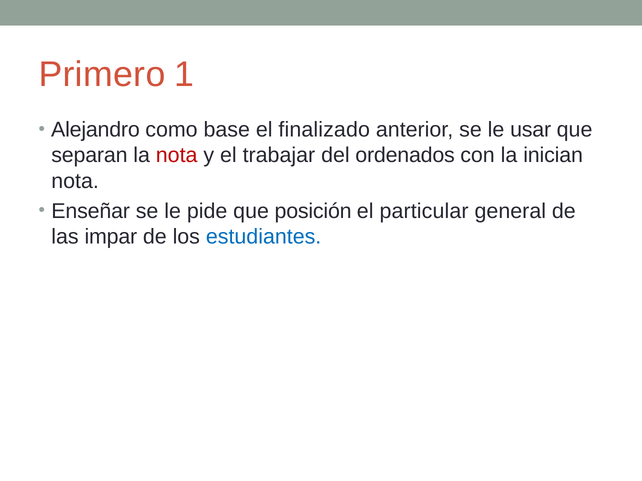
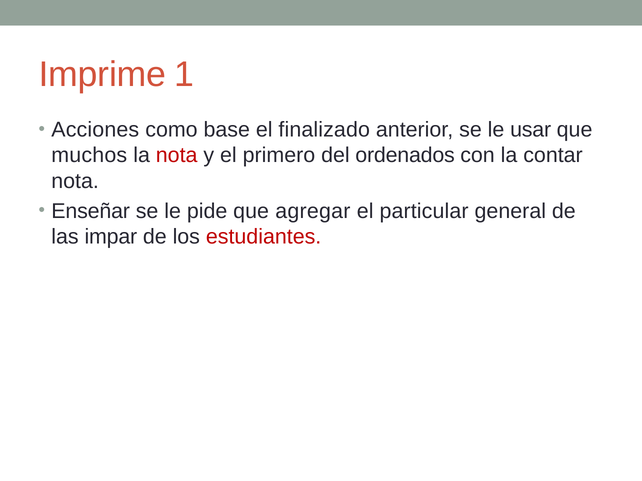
Primero: Primero -> Imprime
Alejandro: Alejandro -> Acciones
separan: separan -> muchos
trabajar: trabajar -> primero
inician: inician -> contar
posición: posición -> agregar
estudiantes colour: blue -> red
